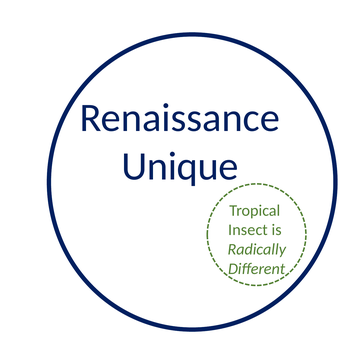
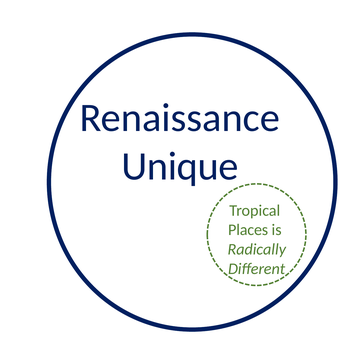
Insect: Insect -> Places
